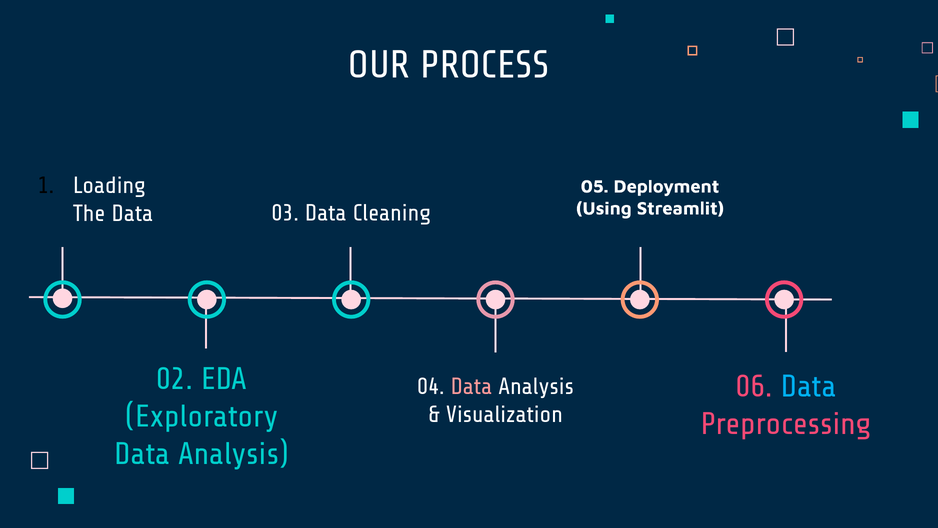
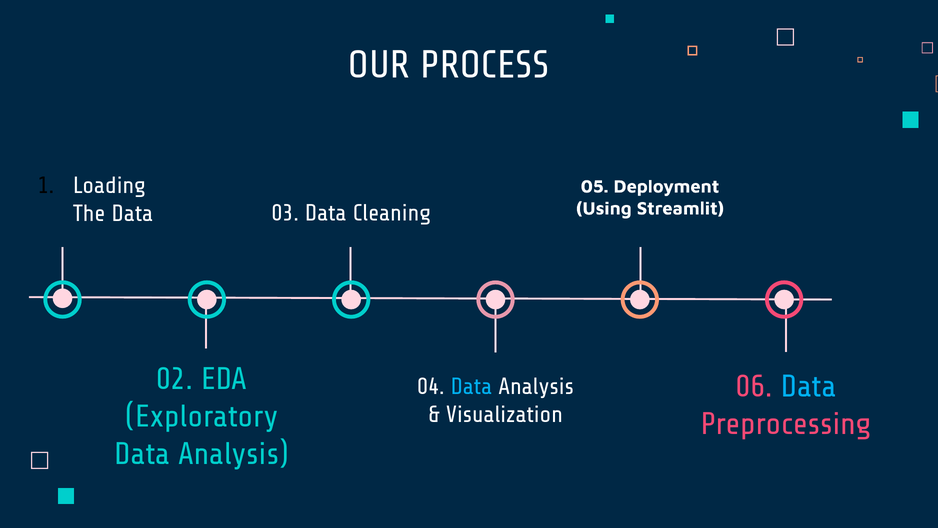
Data at (471, 386) colour: pink -> light blue
